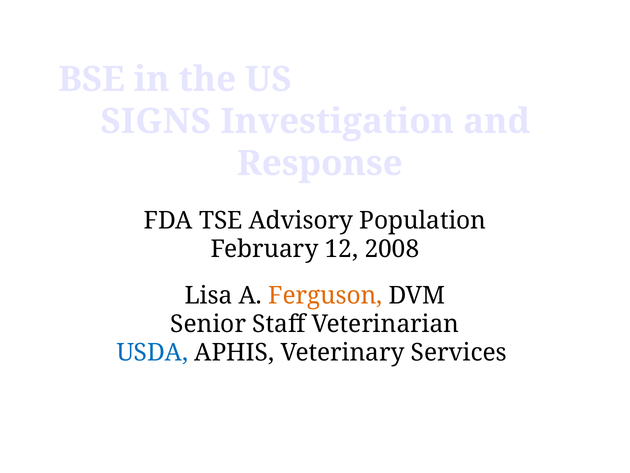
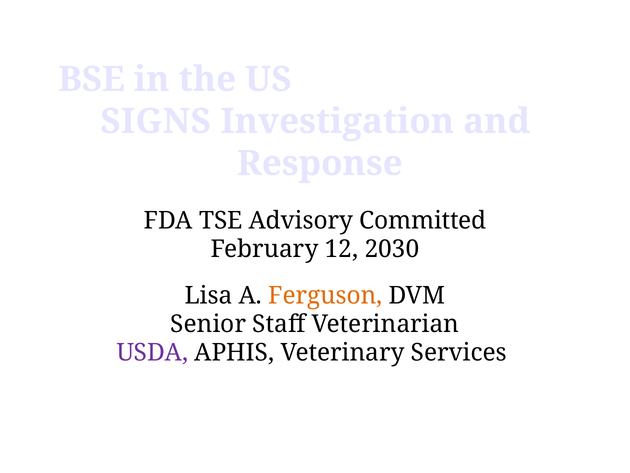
Population: Population -> Committed
2008: 2008 -> 2030
USDA colour: blue -> purple
